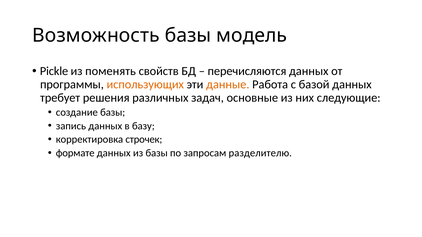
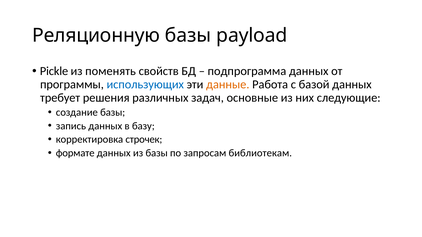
Возможность: Возможность -> Реляционную
модель: модель -> payload
перечисляются: перечисляются -> подпрограмма
использующих colour: orange -> blue
разделителю: разделителю -> библиотекам
